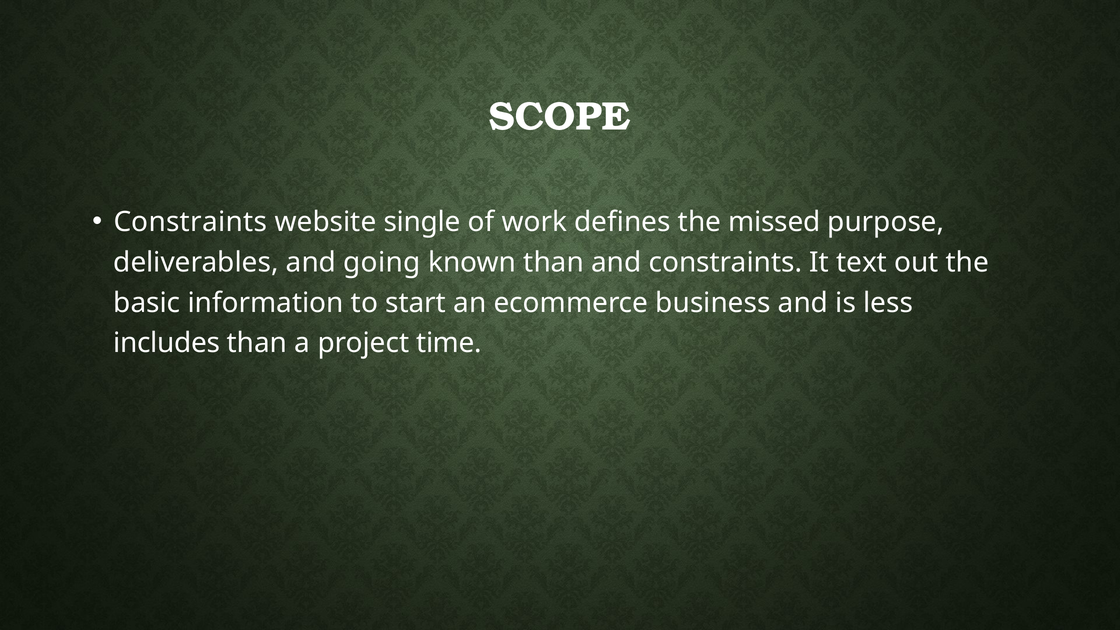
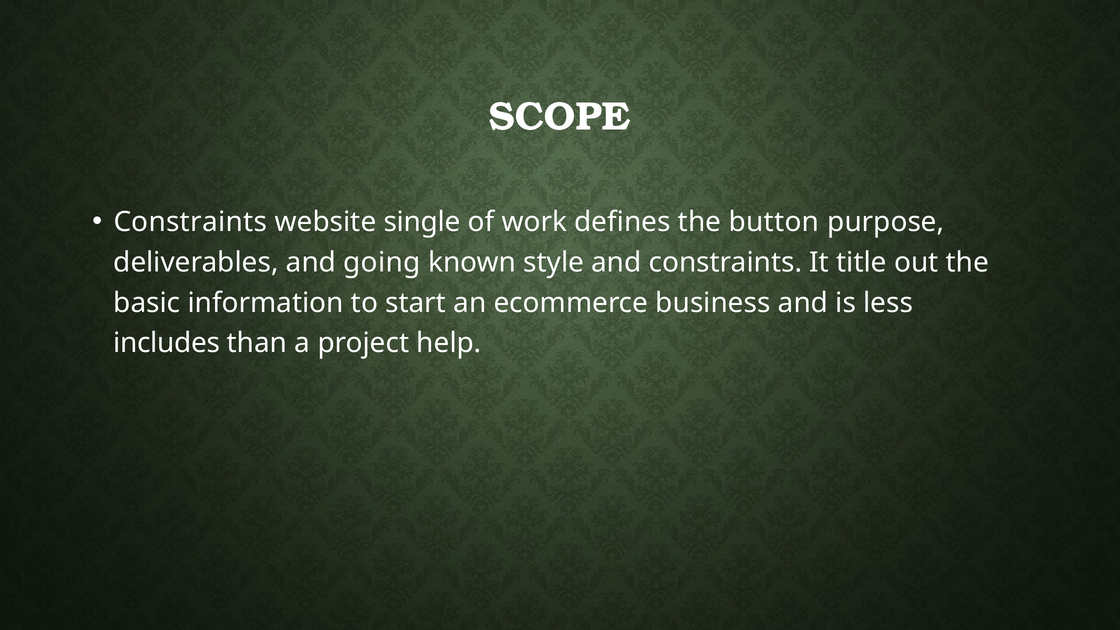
missed: missed -> button
known than: than -> style
text: text -> title
time: time -> help
